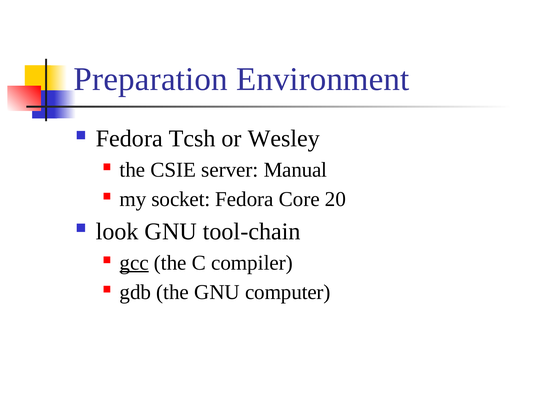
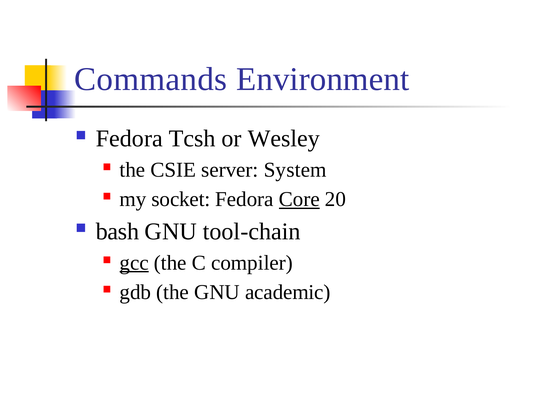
Preparation: Preparation -> Commands
Manual: Manual -> System
Core underline: none -> present
look: look -> bash
computer: computer -> academic
